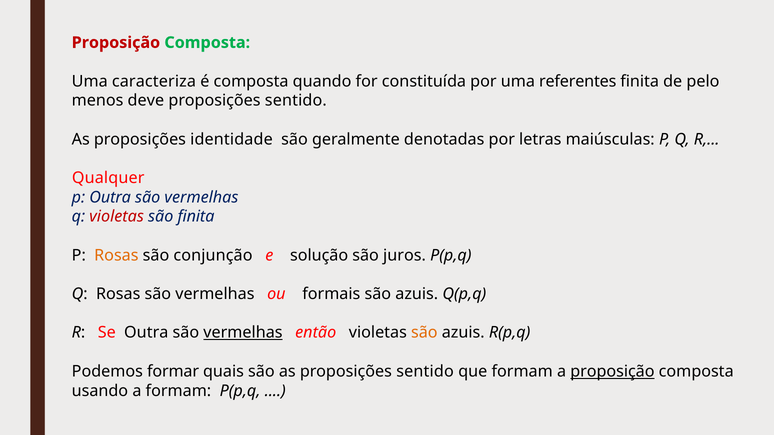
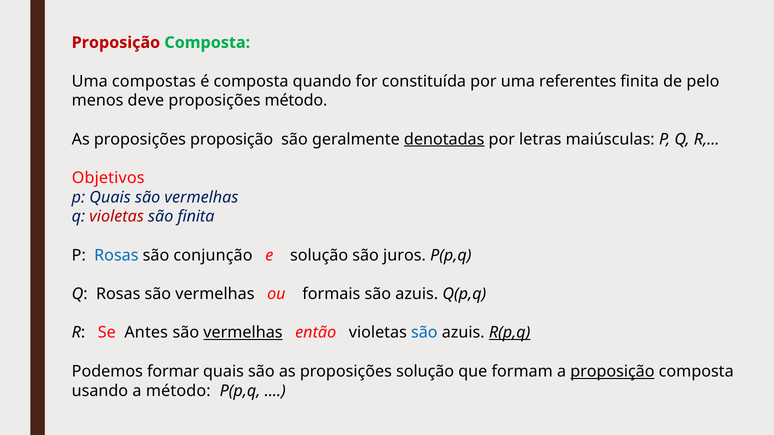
caracteriza: caracteriza -> compostas
sentido at (296, 101): sentido -> método
proposições identidade: identidade -> proposição
denotadas underline: none -> present
Qualquer: Qualquer -> Objetivos
p Outra: Outra -> Quais
Rosas at (116, 256) colour: orange -> blue
Se Outra: Outra -> Antes
são at (424, 333) colour: orange -> blue
R(p,q underline: none -> present
as proposições sentido: sentido -> solução
a formam: formam -> método
